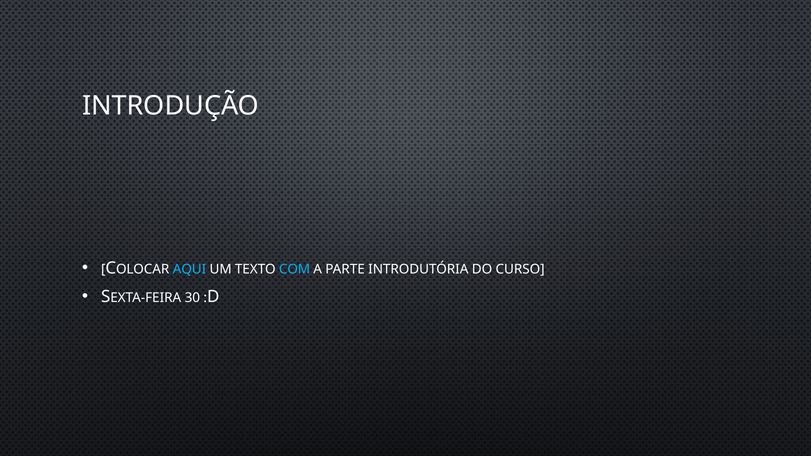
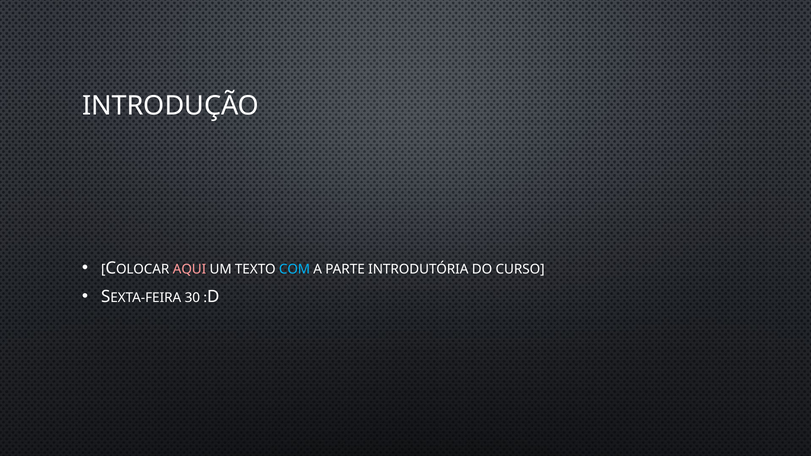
AQUI colour: light blue -> pink
